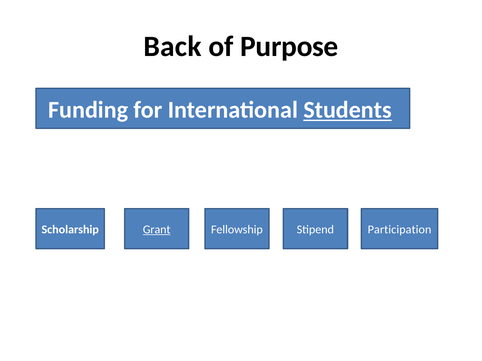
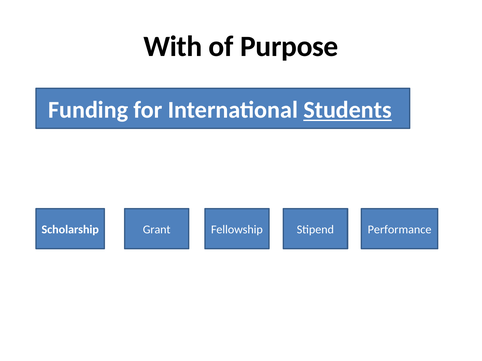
Back: Back -> With
Grant underline: present -> none
Participation: Participation -> Performance
